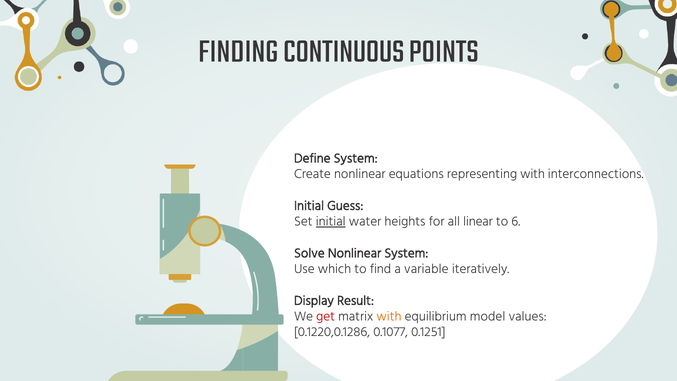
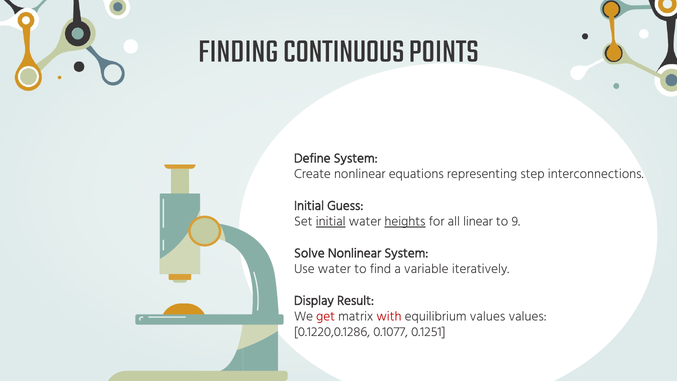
representing with: with -> step
heights underline: none -> present
6: 6 -> 9
Use which: which -> water
with at (389, 316) colour: orange -> red
equilibrium model: model -> values
